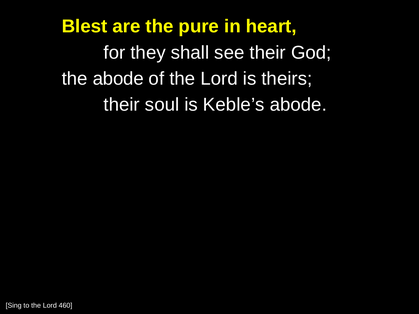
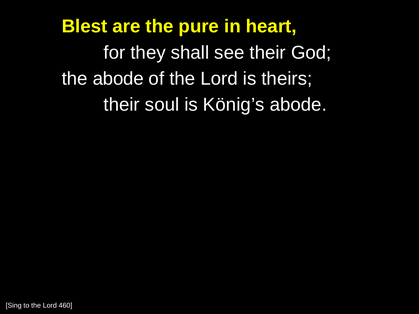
Keble’s: Keble’s -> König’s
